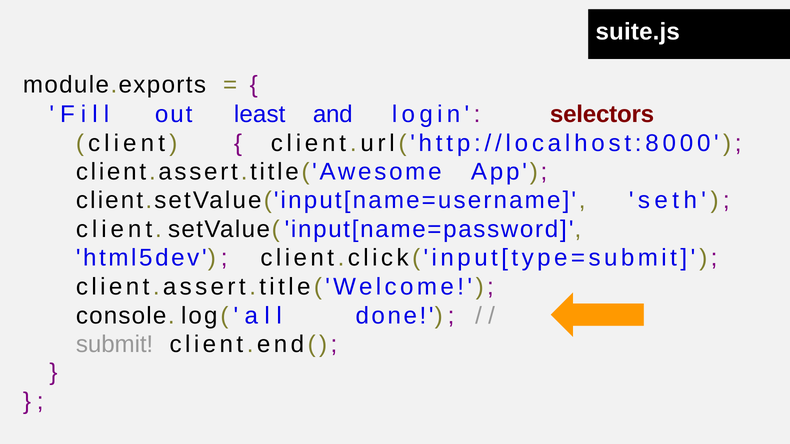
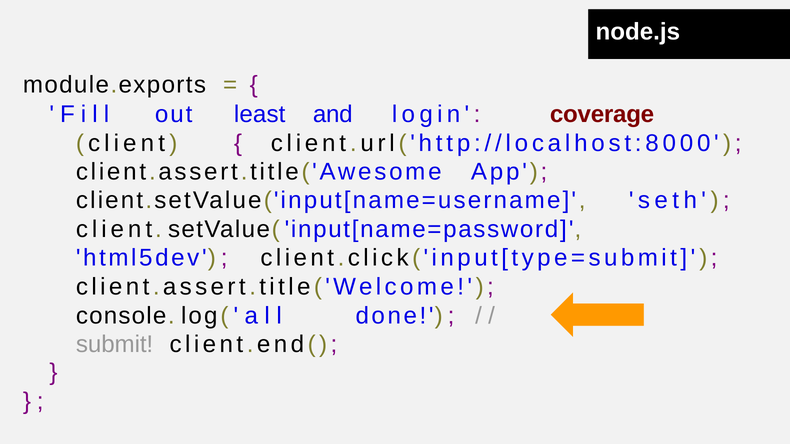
suite.js: suite.js -> node.js
selectors: selectors -> coverage
